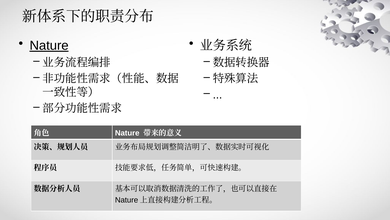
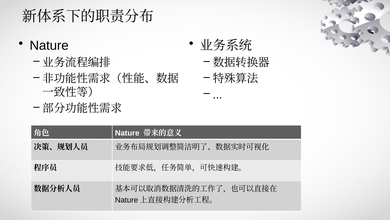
Nature at (49, 45) underline: present -> none
